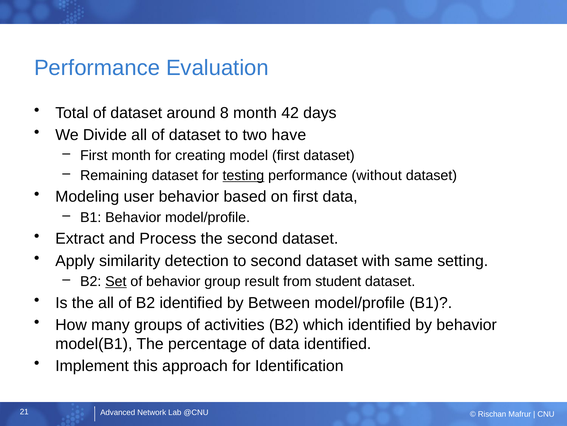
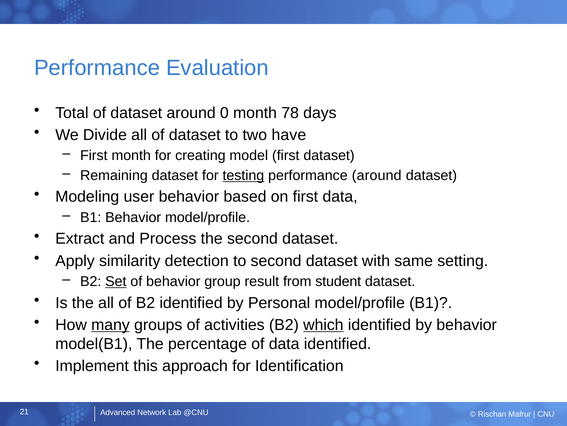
8: 8 -> 0
42: 42 -> 78
performance without: without -> around
Between: Between -> Personal
many underline: none -> present
which underline: none -> present
